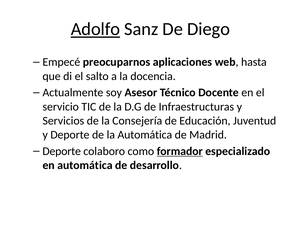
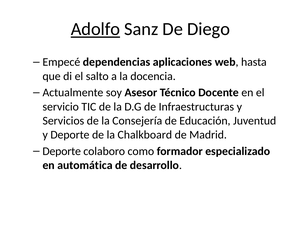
preocuparnos: preocuparnos -> dependencias
la Automática: Automática -> Chalkboard
formador underline: present -> none
